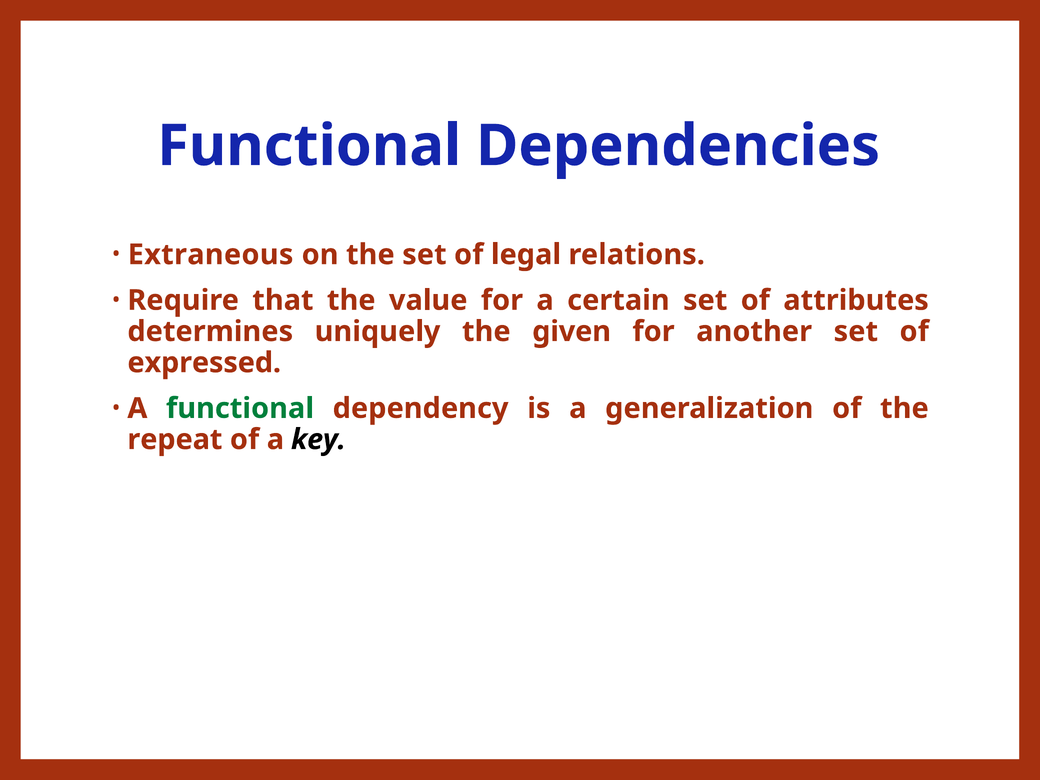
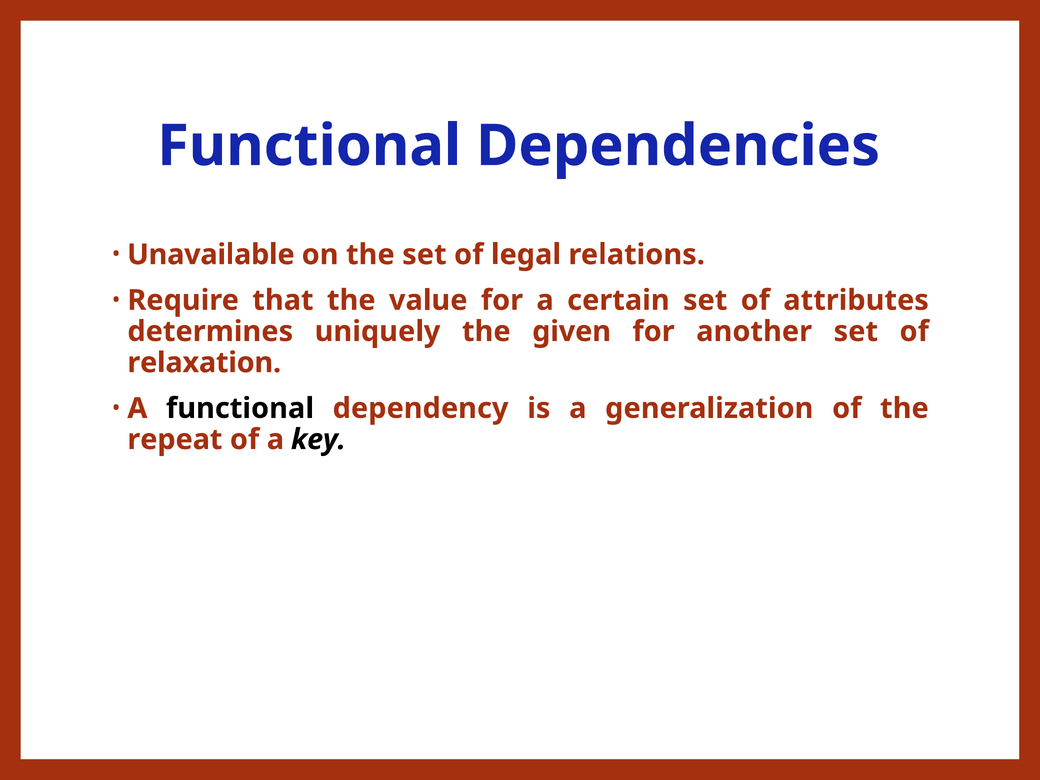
Extraneous: Extraneous -> Unavailable
expressed: expressed -> relaxation
functional at (240, 408) colour: green -> black
